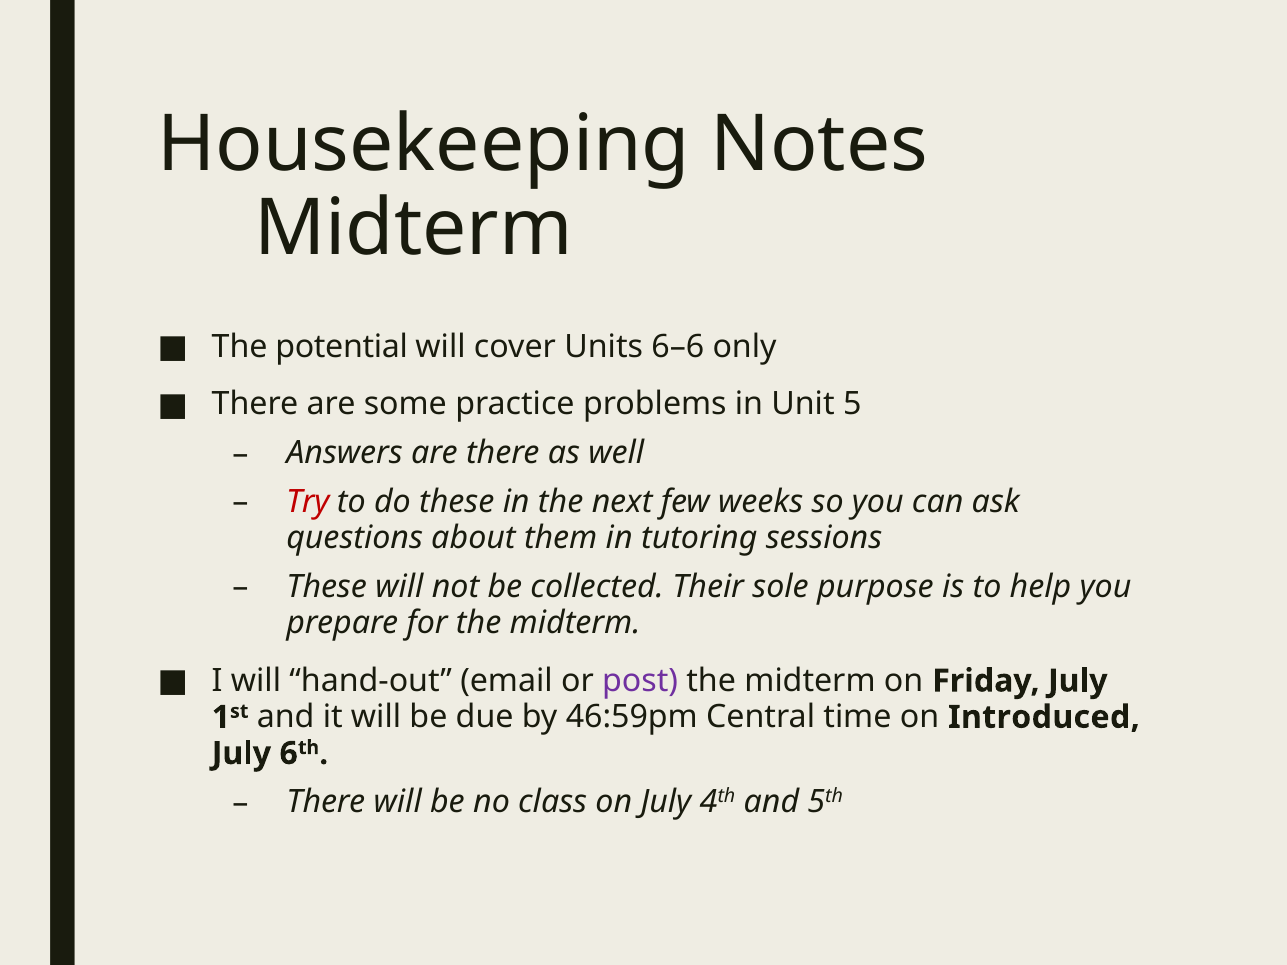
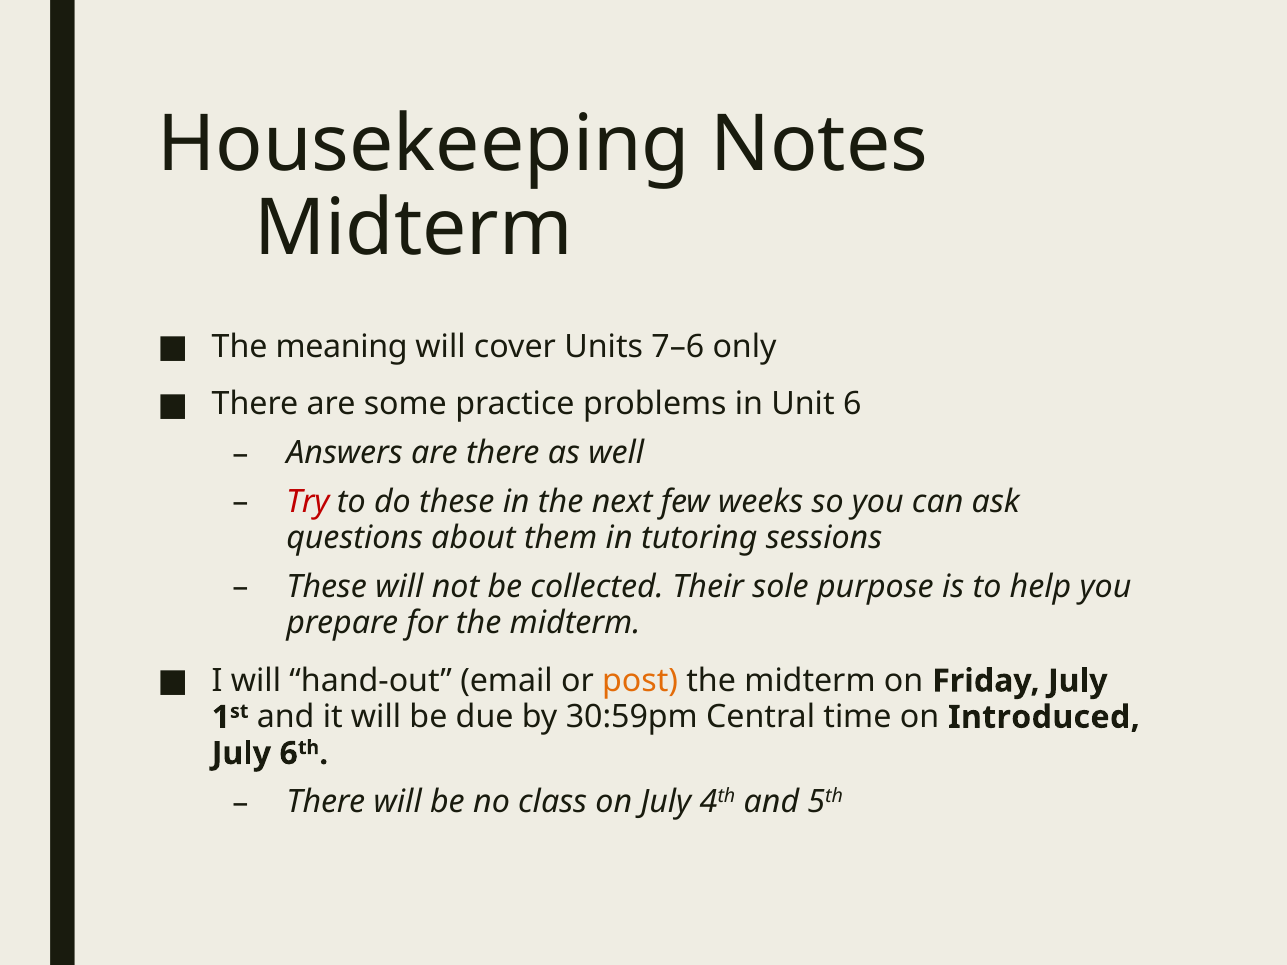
potential: potential -> meaning
6–6: 6–6 -> 7–6
Unit 5: 5 -> 6
post colour: purple -> orange
46:59pm: 46:59pm -> 30:59pm
